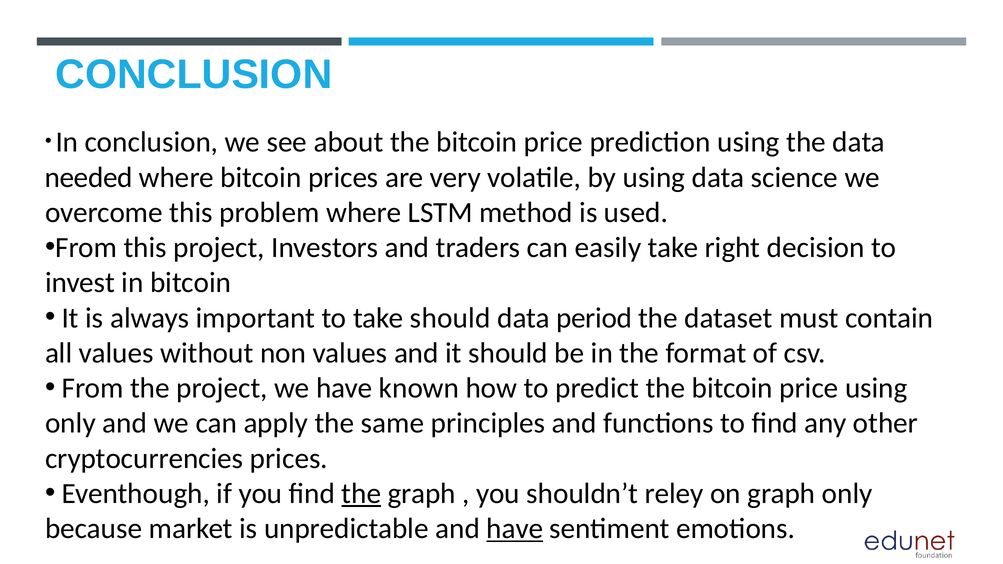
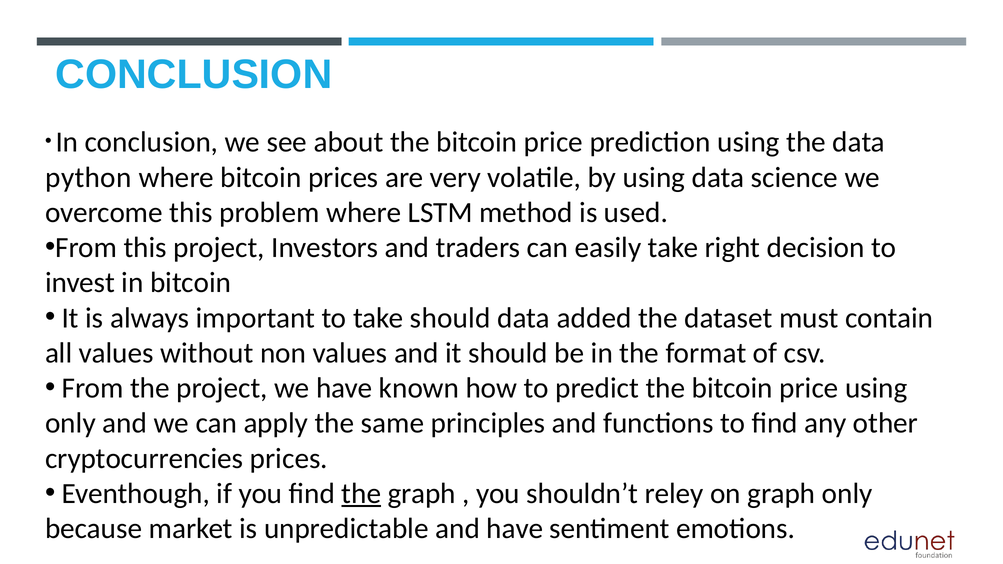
needed: needed -> python
period: period -> added
have at (515, 529) underline: present -> none
